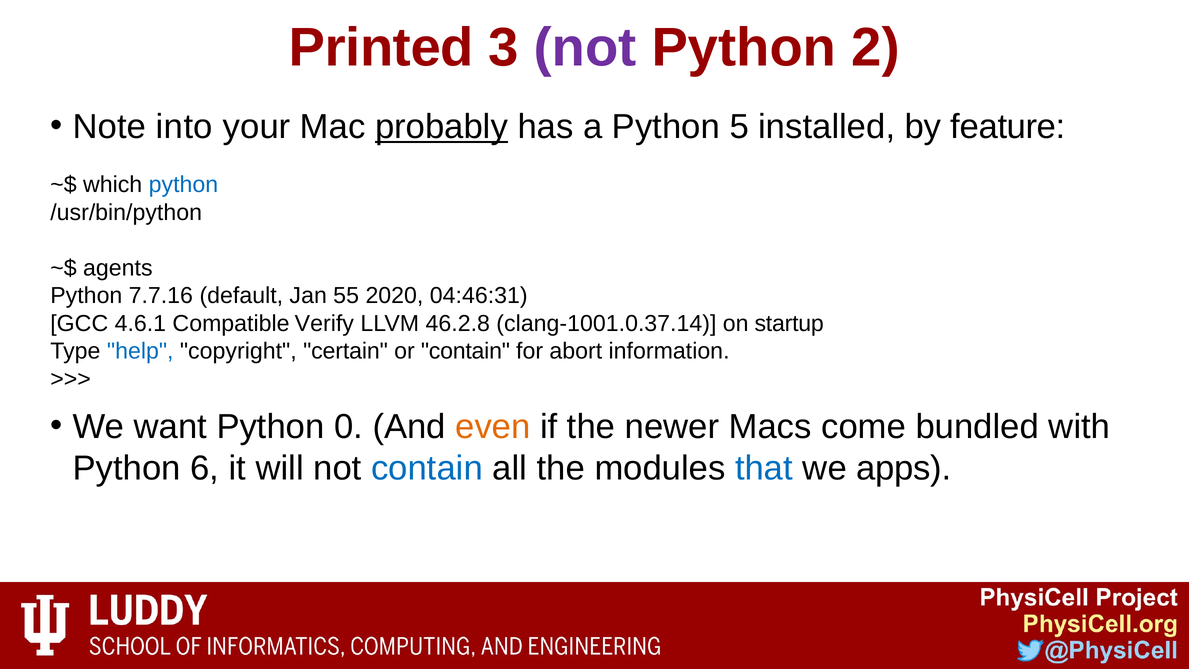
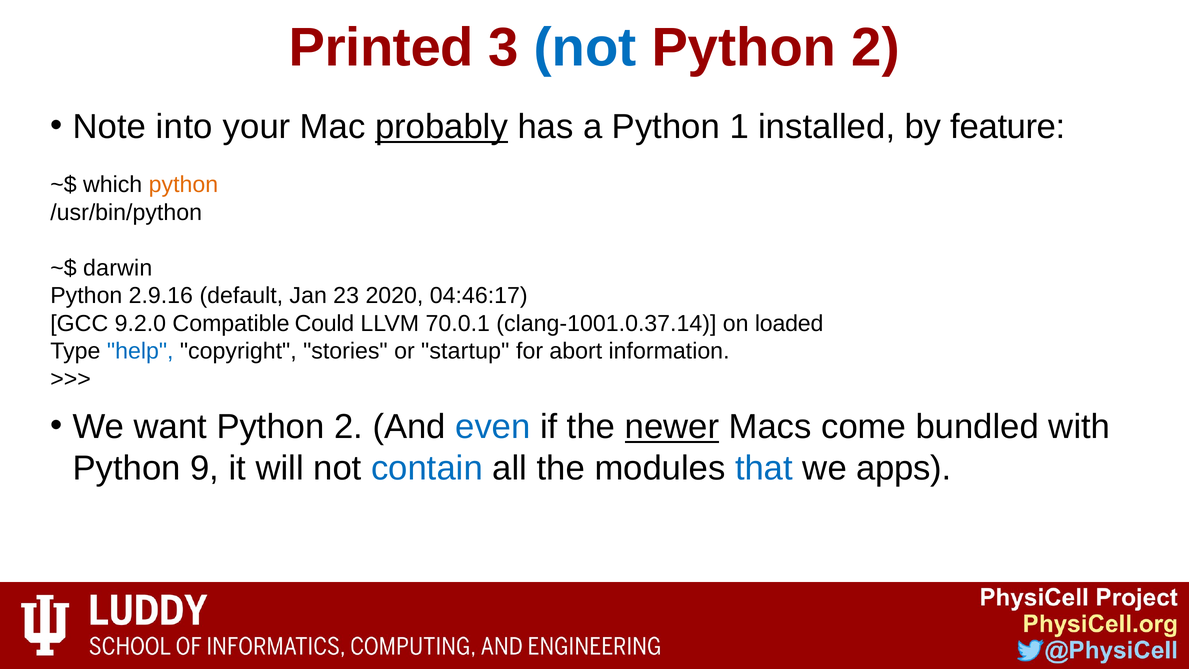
not at (585, 48) colour: purple -> blue
5: 5 -> 1
python at (183, 185) colour: blue -> orange
agents: agents -> darwin
7.7.16: 7.7.16 -> 2.9.16
55: 55 -> 23
04:46:31: 04:46:31 -> 04:46:17
4.6.1: 4.6.1 -> 9.2.0
Verify: Verify -> Could
46.2.8: 46.2.8 -> 70.0.1
startup: startup -> loaded
certain: certain -> stories
or contain: contain -> startup
want Python 0: 0 -> 2
even colour: orange -> blue
newer underline: none -> present
6: 6 -> 9
